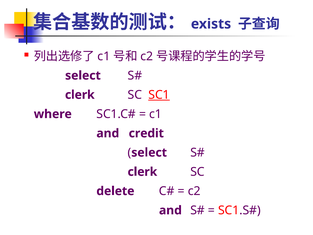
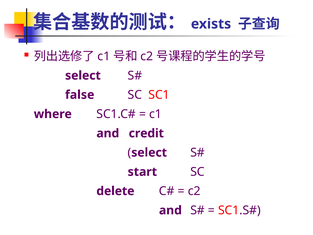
clerk at (80, 95): clerk -> false
SC1 underline: present -> none
clerk at (142, 172): clerk -> start
